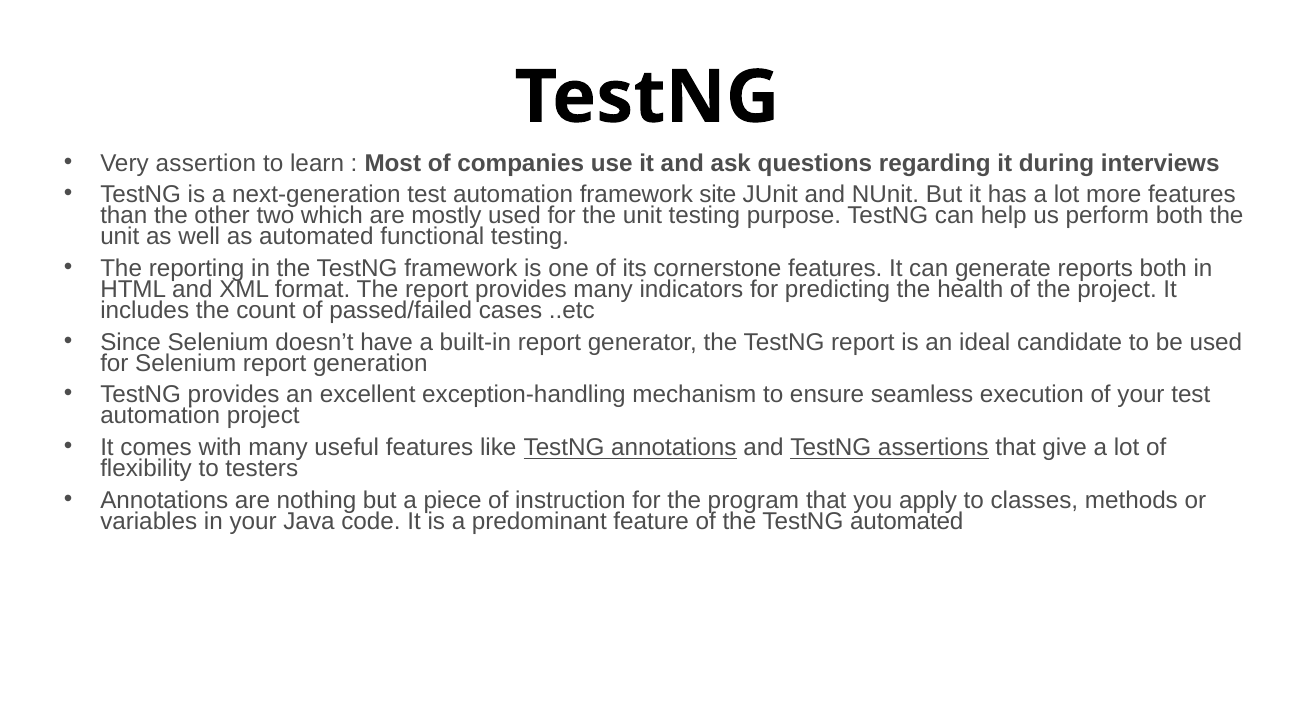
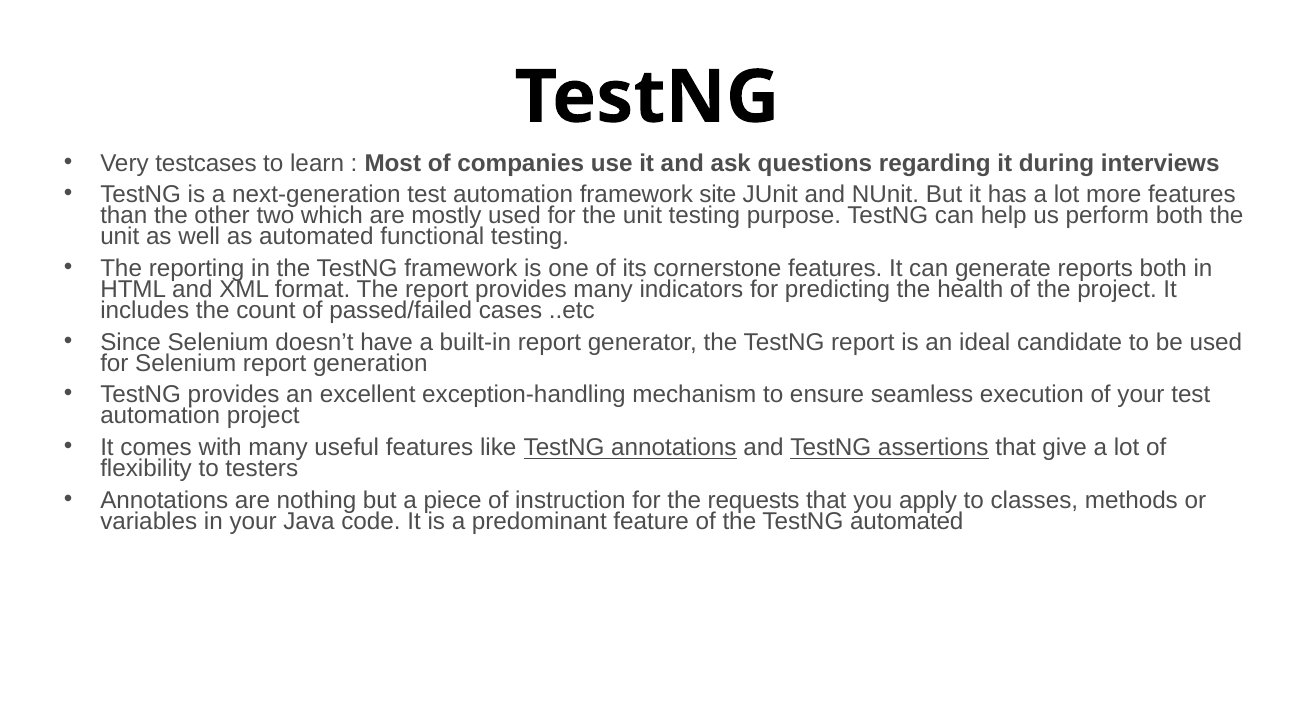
assertion: assertion -> testcases
program: program -> requests
